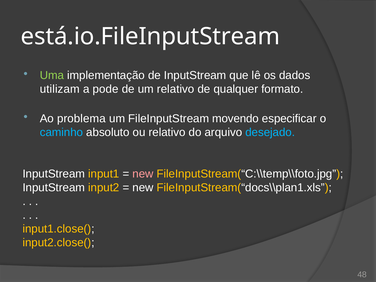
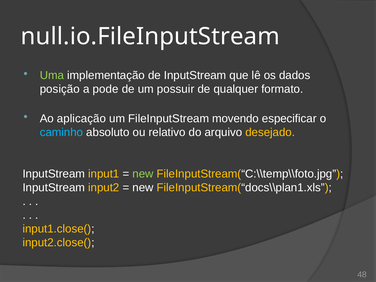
está.io.FileInputStream: está.io.FileInputStream -> null.io.FileInputStream
utilizam: utilizam -> posição
um relativo: relativo -> possuir
problema: problema -> aplicação
desejado colour: light blue -> yellow
new at (143, 174) colour: pink -> light green
